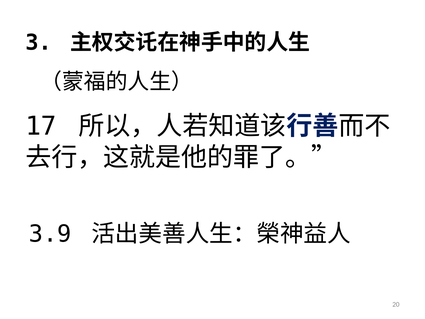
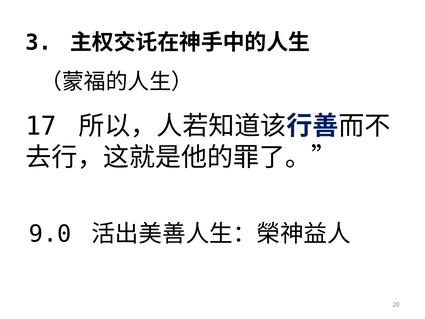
3.9: 3.9 -> 9.0
